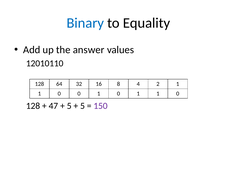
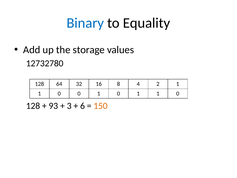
answer: answer -> storage
12010110: 12010110 -> 12732780
47: 47 -> 93
5 at (69, 106): 5 -> 3
5 at (83, 106): 5 -> 6
150 colour: purple -> orange
